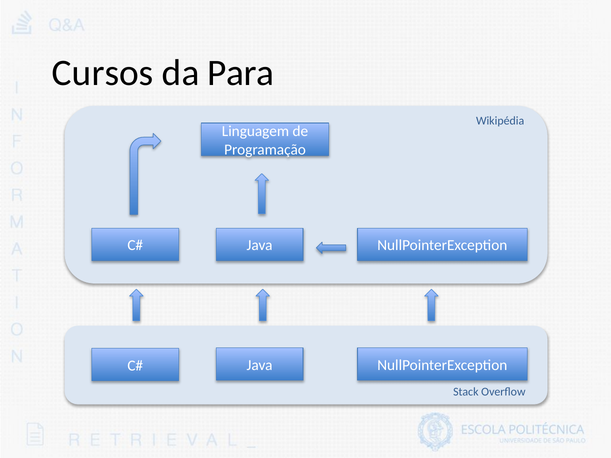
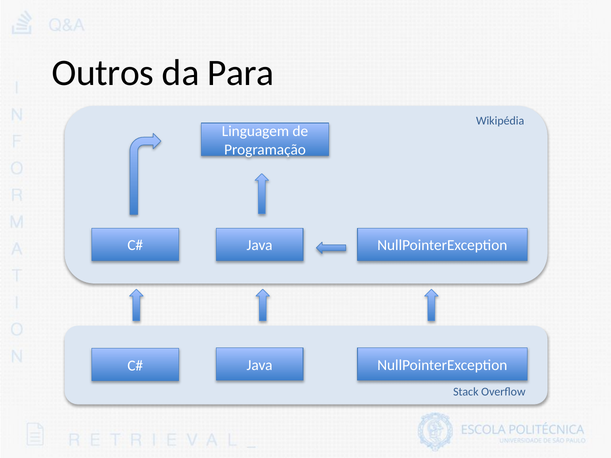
Cursos: Cursos -> Outros
